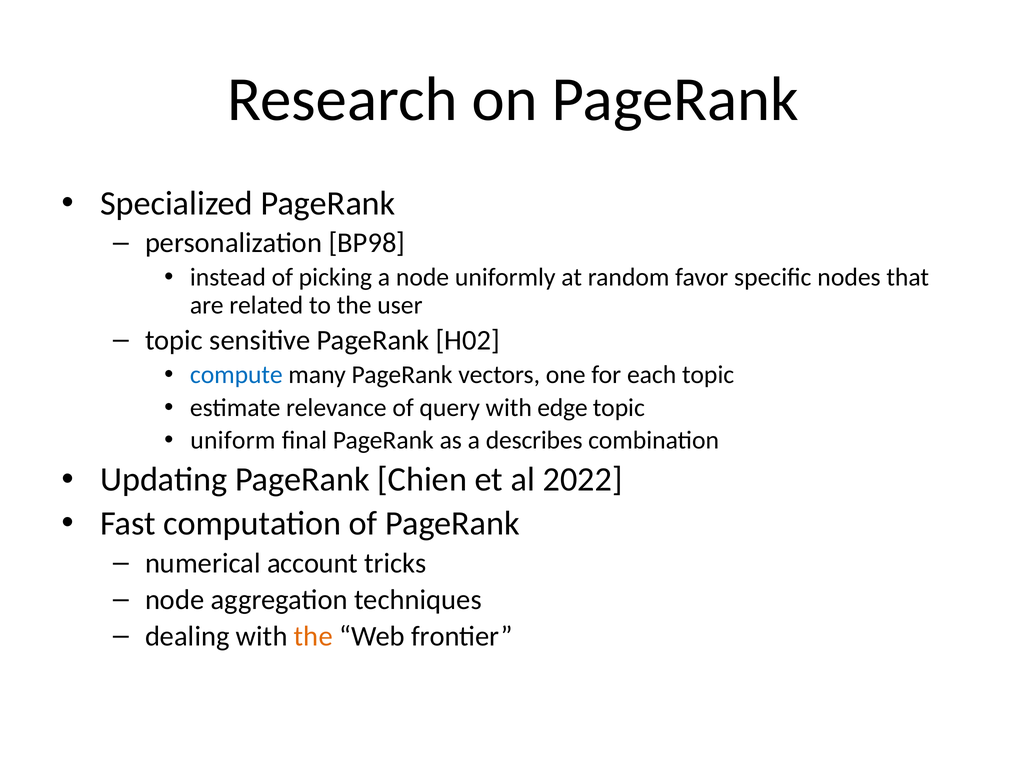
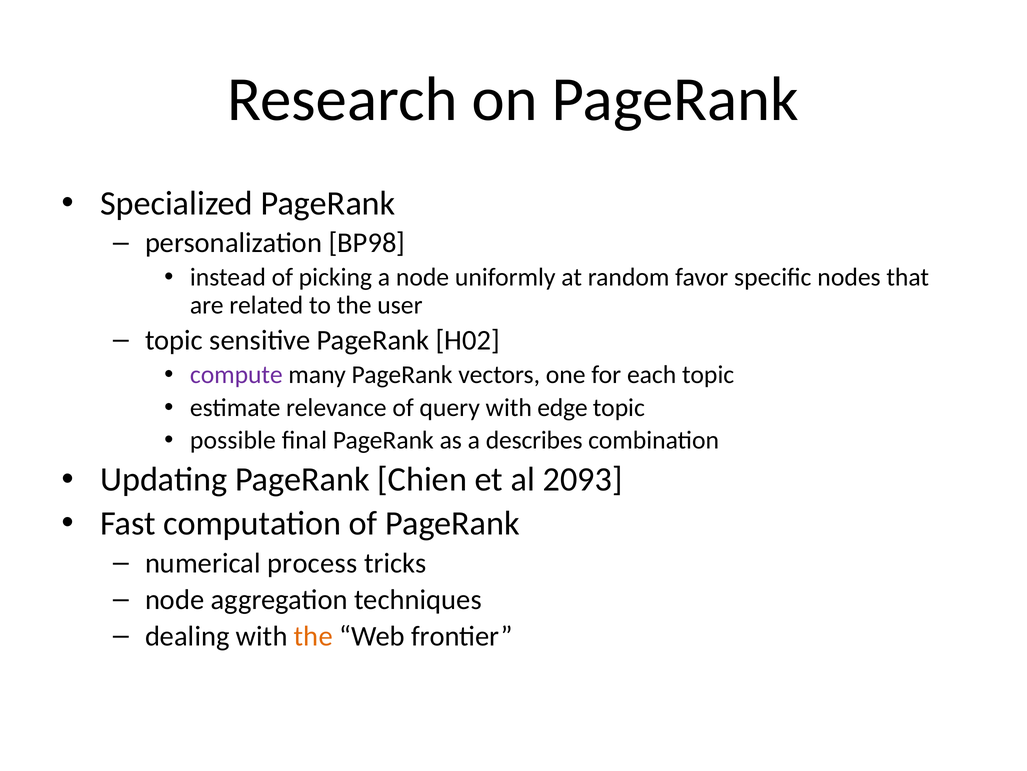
compute colour: blue -> purple
uniform: uniform -> possible
2022: 2022 -> 2093
account: account -> process
